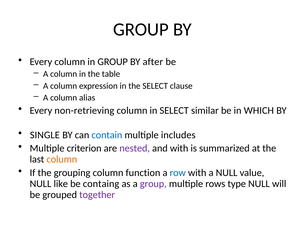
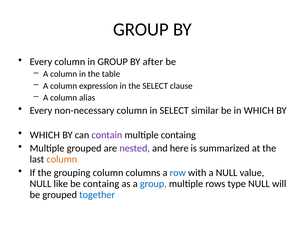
non-retrieving: non-retrieving -> non-necessary
SINGLE at (45, 135): SINGLE -> WHICH
contain colour: blue -> purple
multiple includes: includes -> containg
Multiple criterion: criterion -> grouped
and with: with -> here
function: function -> columns
group at (153, 184) colour: purple -> blue
together colour: purple -> blue
